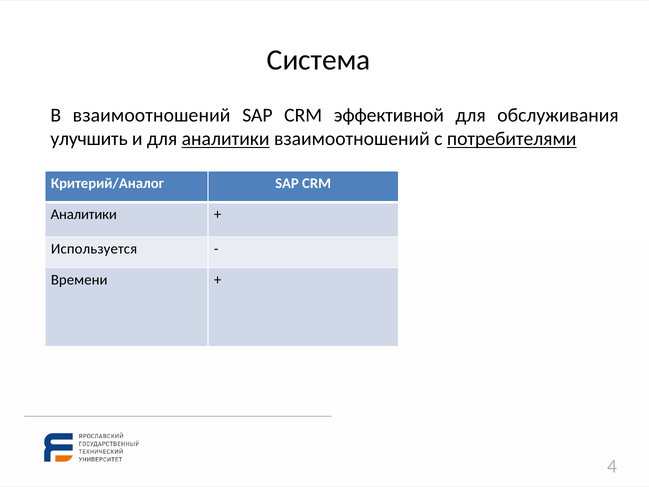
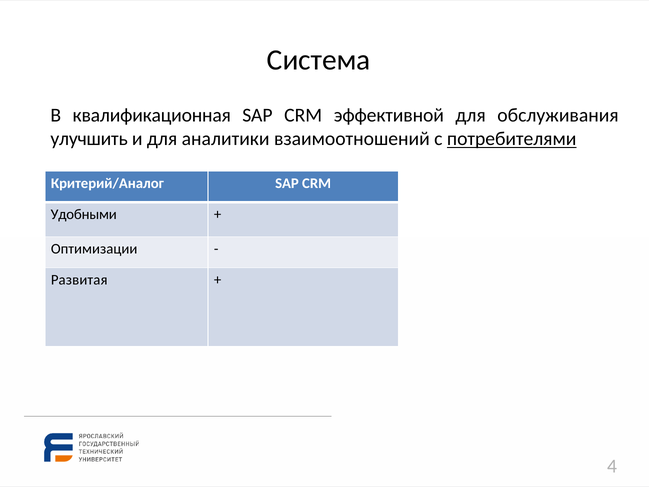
В взаимоотношений: взаимоотношений -> квалификационная
аналитики at (226, 139) underline: present -> none
Аналитики at (84, 214): Аналитики -> Удобными
Используется: Используется -> Оптимизации
Времени: Времени -> Развитая
